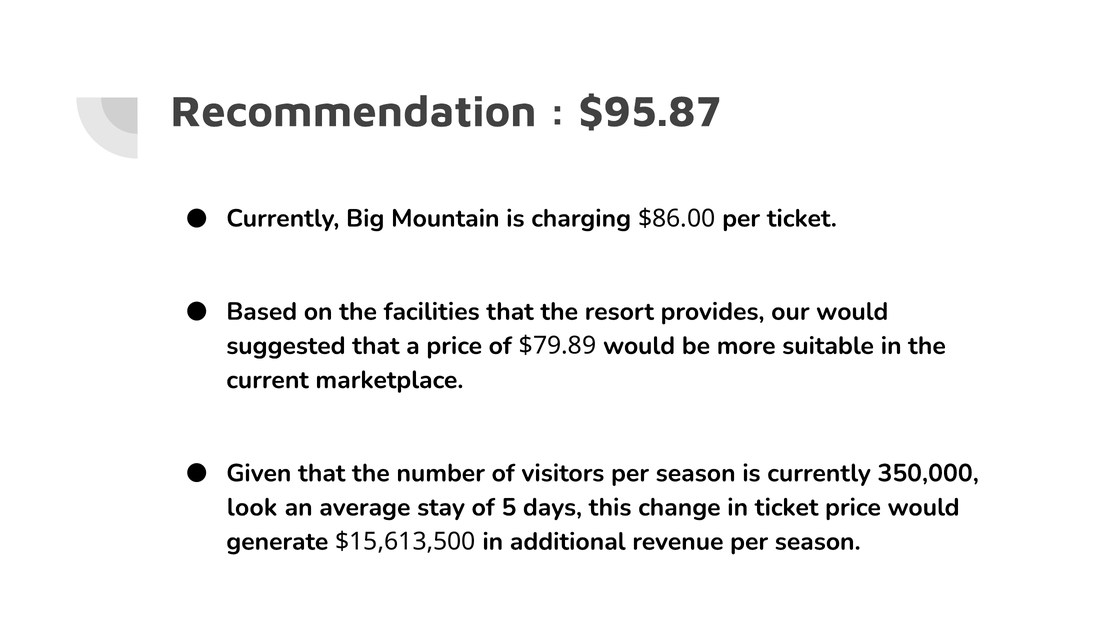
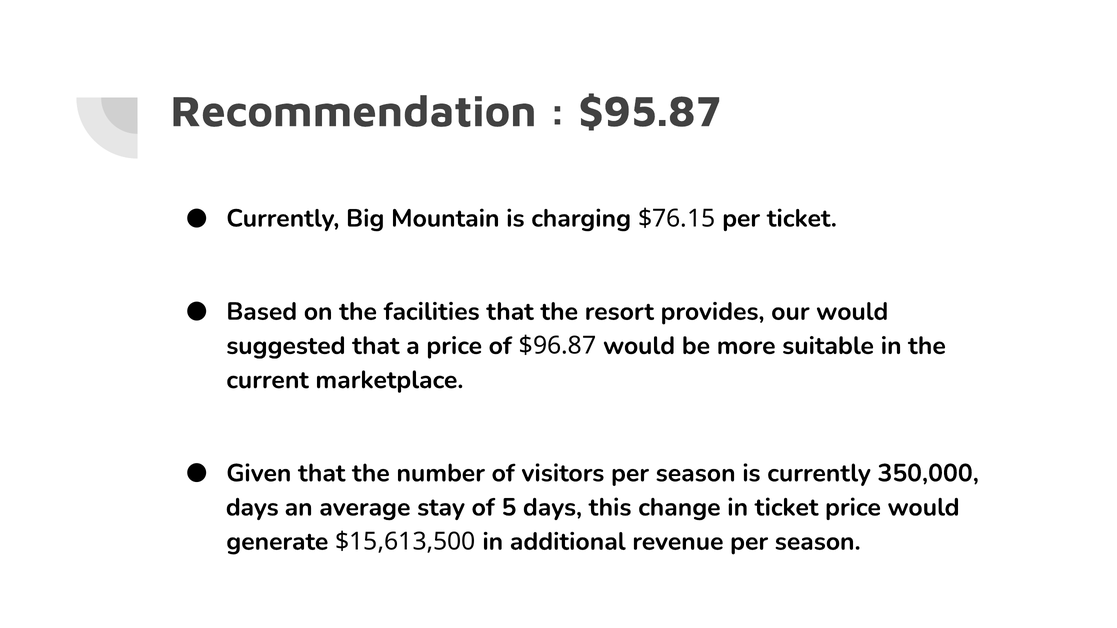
$86.00: $86.00 -> $76.15
$79.89: $79.89 -> $96.87
look at (252, 508): look -> days
